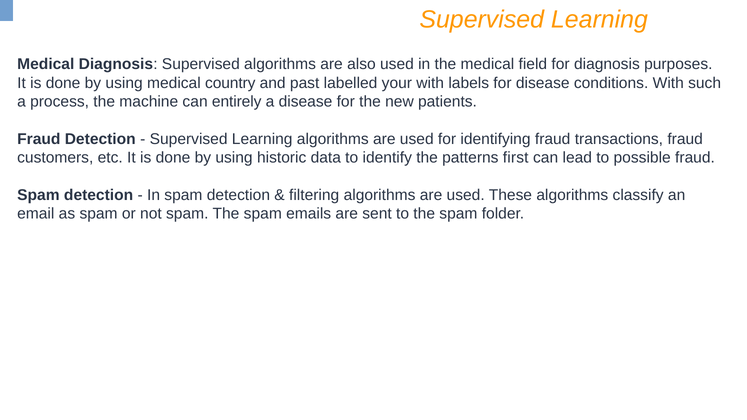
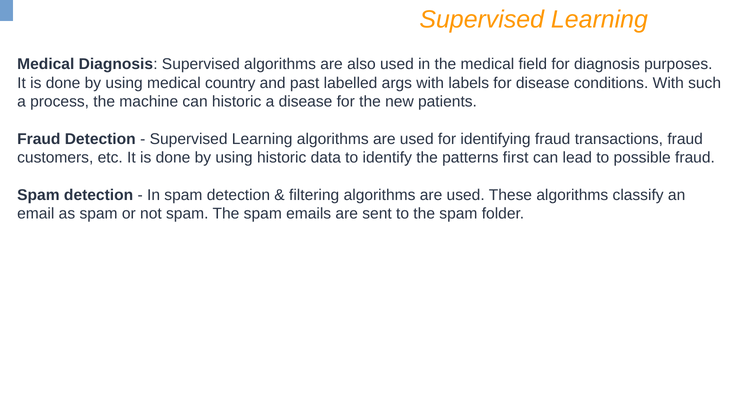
your: your -> args
can entirely: entirely -> historic
